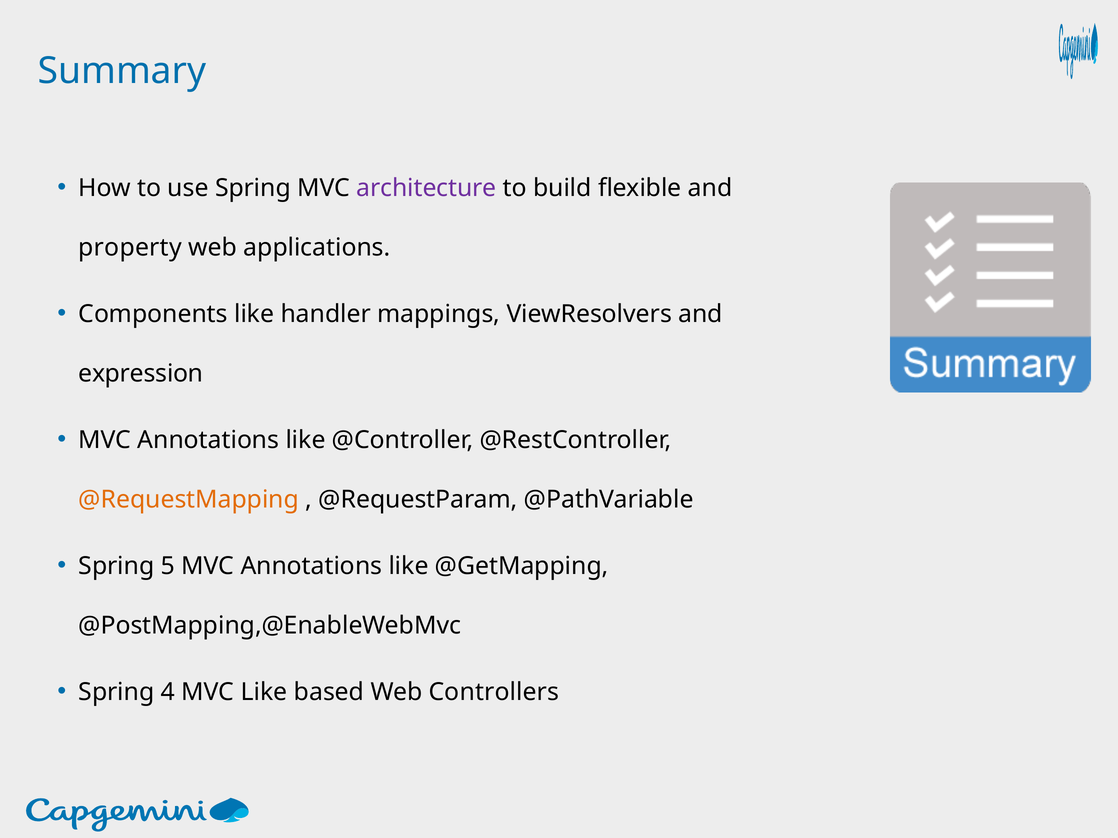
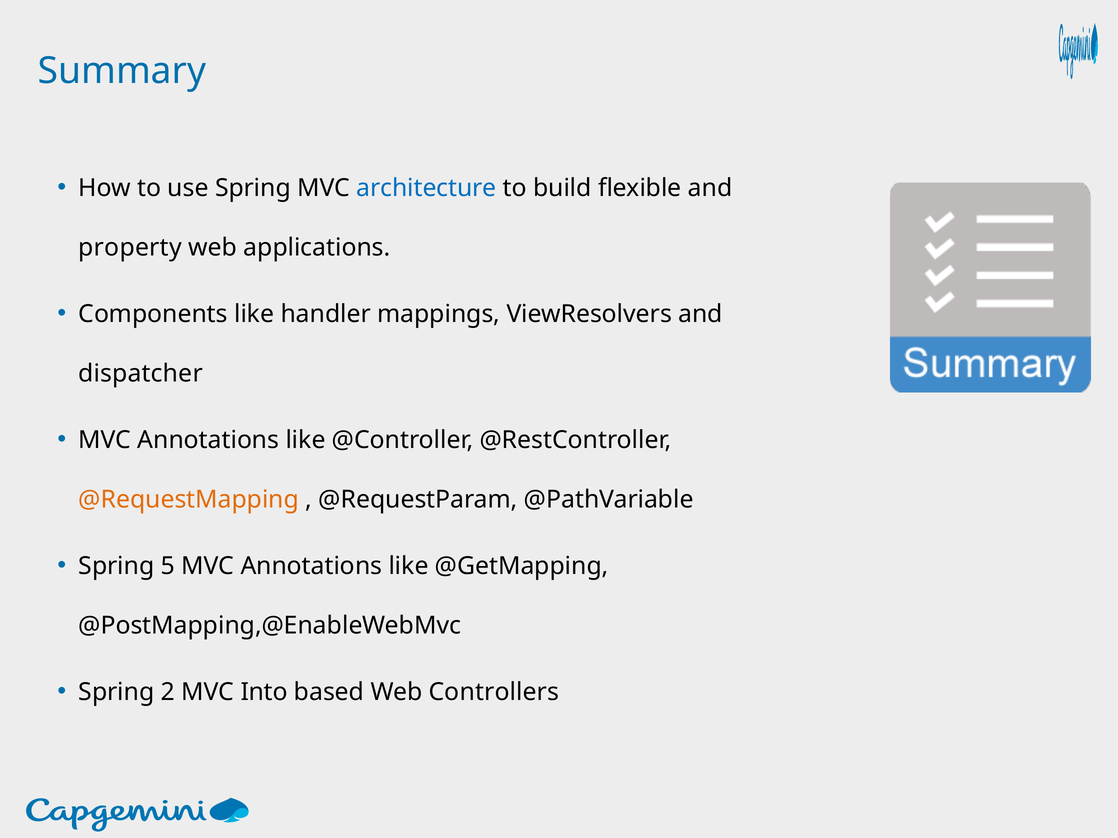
architecture colour: purple -> blue
expression: expression -> dispatcher
4: 4 -> 2
MVC Like: Like -> Into
